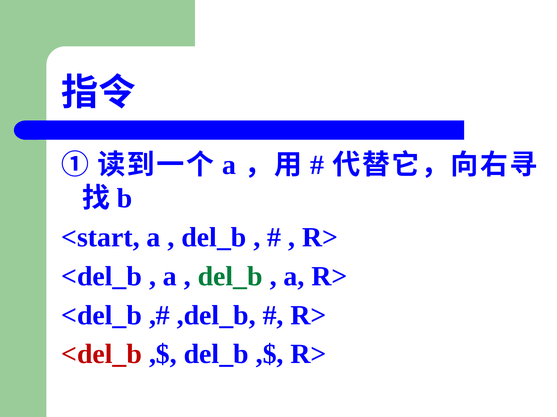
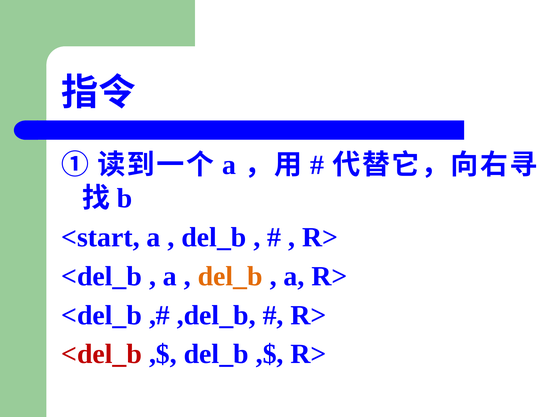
del_b at (230, 277) colour: green -> orange
